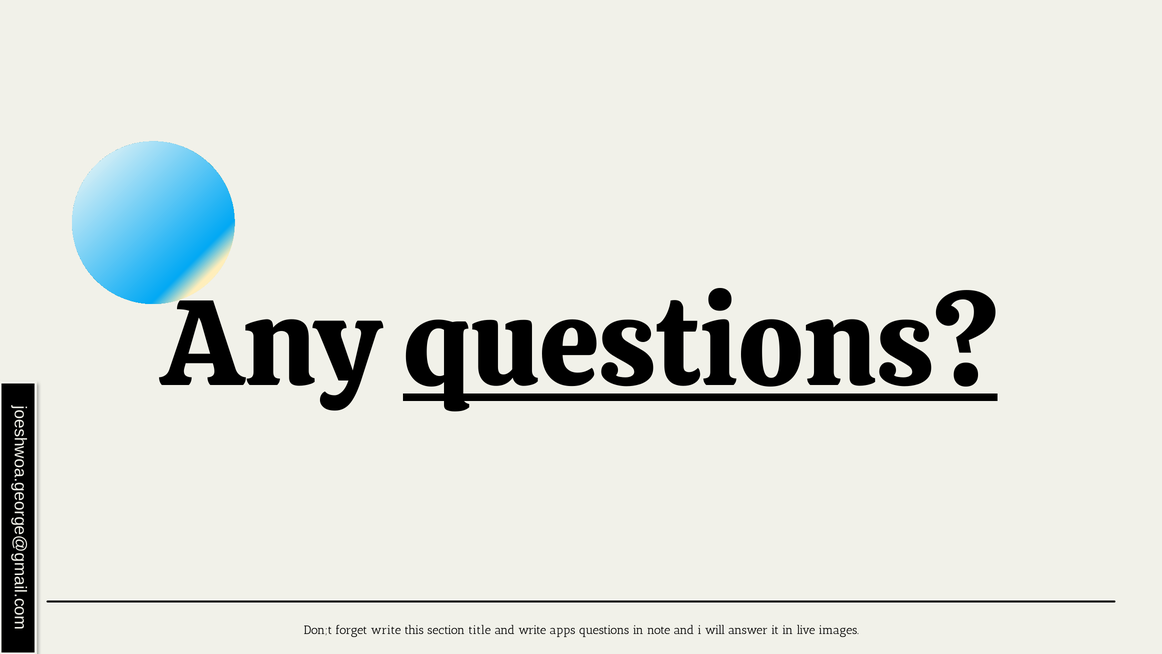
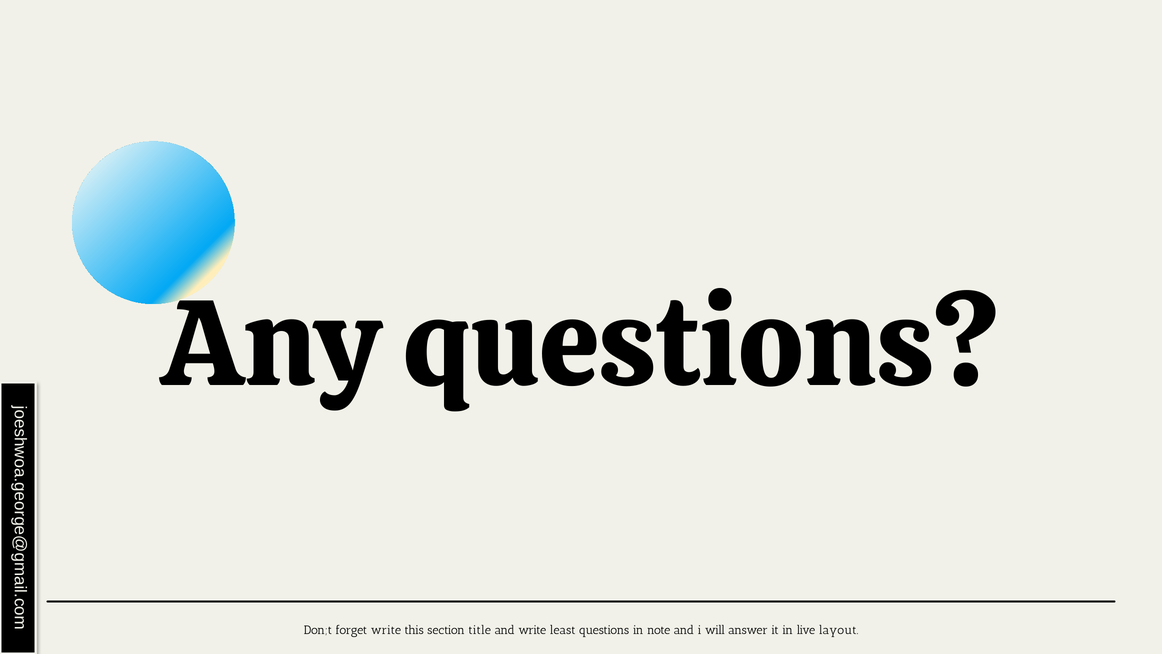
questions at (701, 345) underline: present -> none
apps: apps -> least
images: images -> layout
